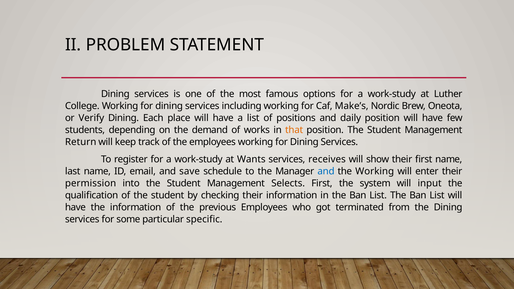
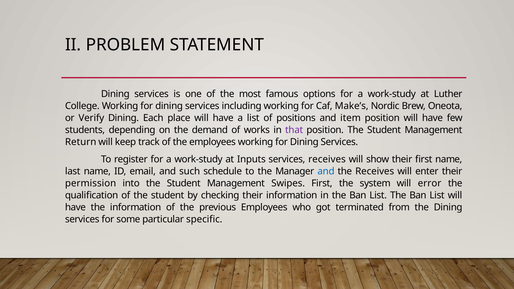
daily: daily -> item
that colour: orange -> purple
Wants: Wants -> Inputs
save: save -> such
the Working: Working -> Receives
Selects: Selects -> Swipes
input: input -> error
